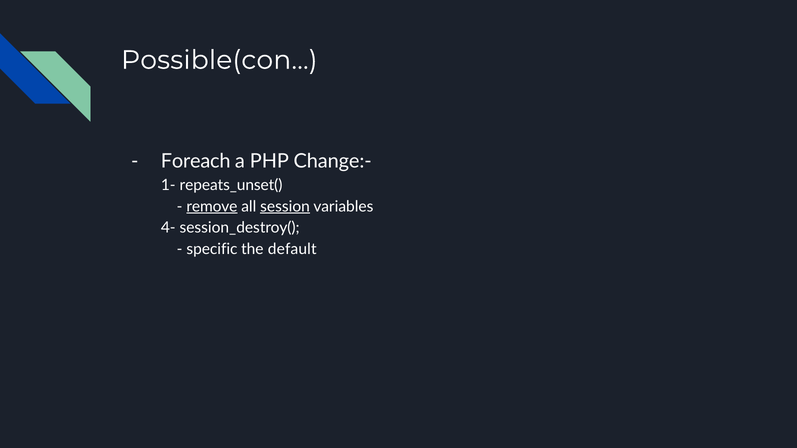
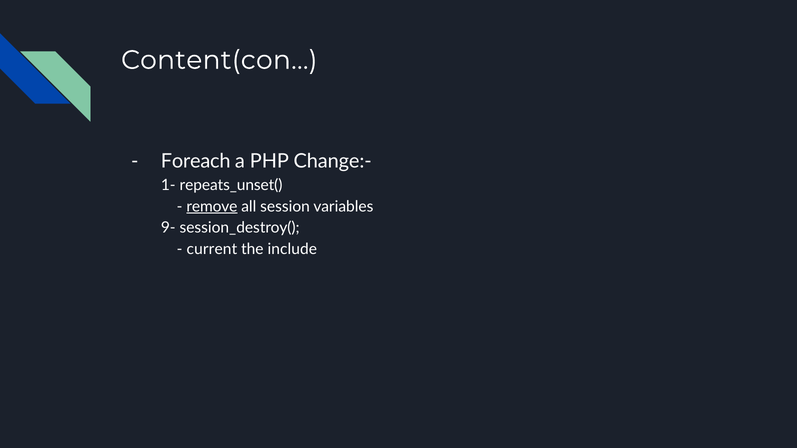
Possible(con: Possible(con -> Content(con
session underline: present -> none
4-: 4- -> 9-
specific: specific -> current
default: default -> include
